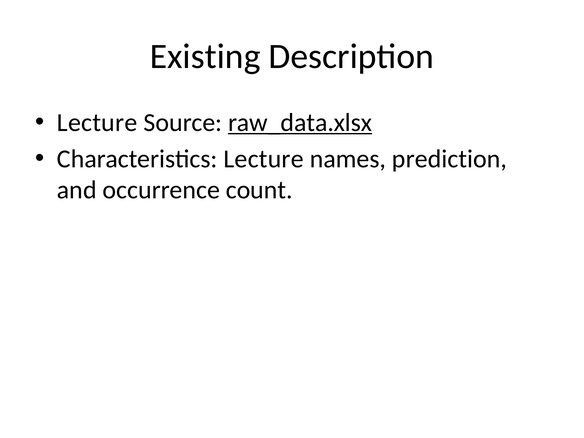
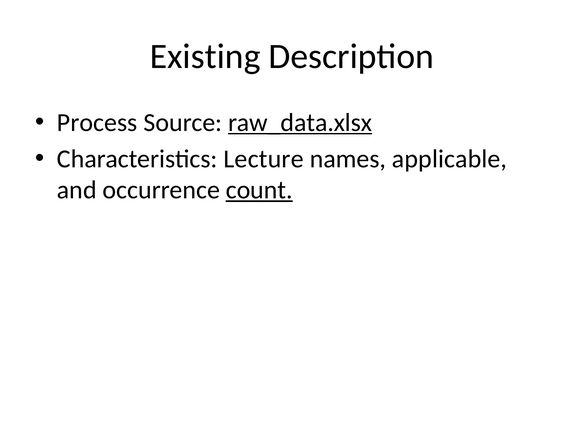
Lecture at (97, 123): Lecture -> Process
prediction: prediction -> applicable
count underline: none -> present
